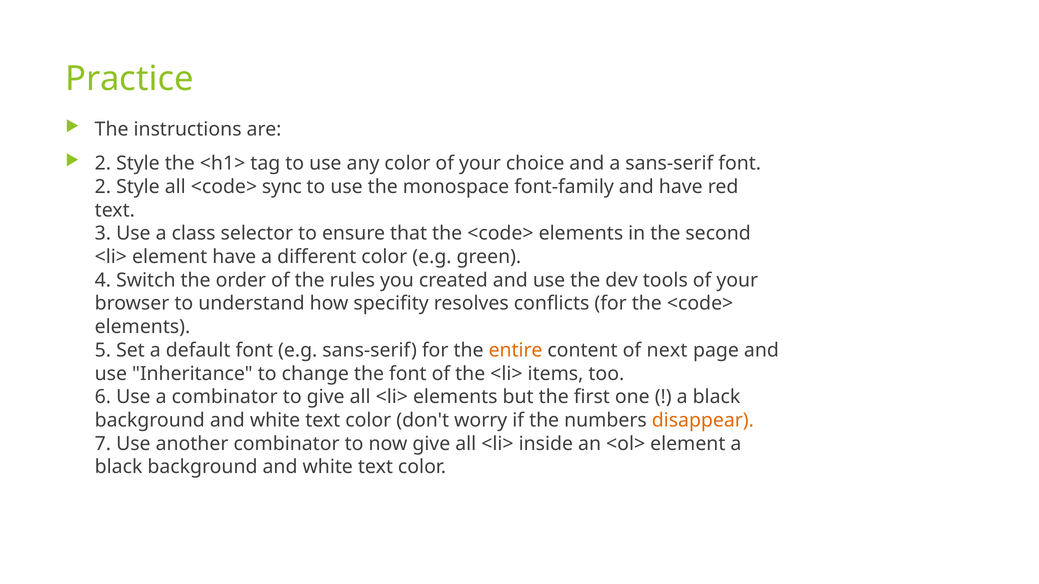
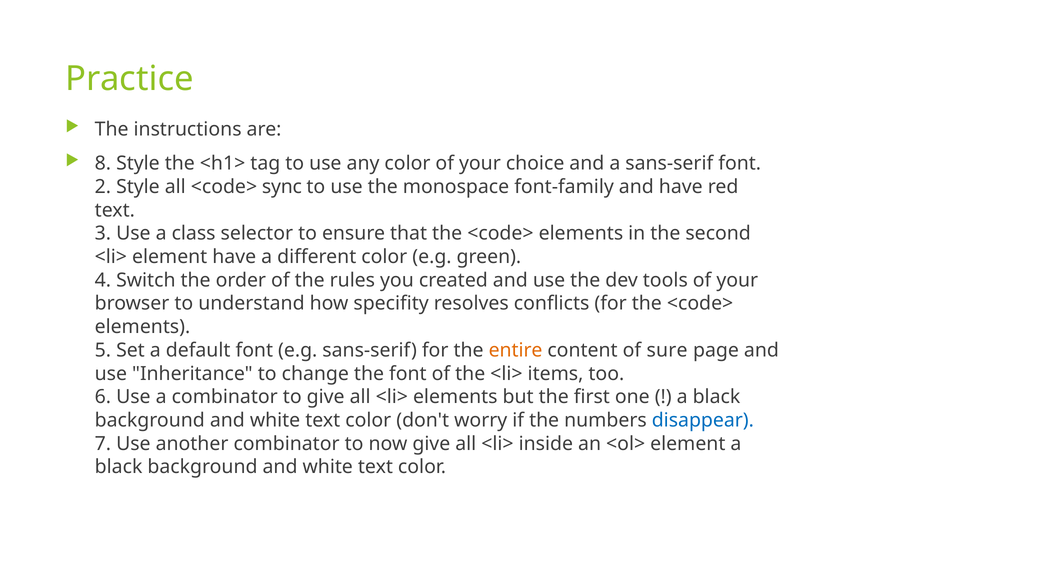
2 at (103, 164): 2 -> 8
next: next -> sure
disappear colour: orange -> blue
